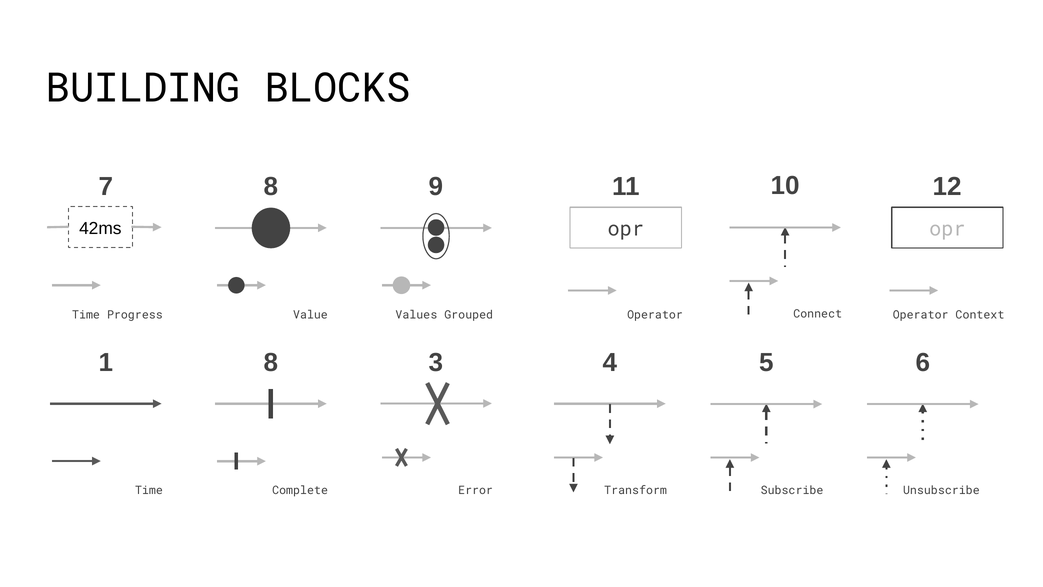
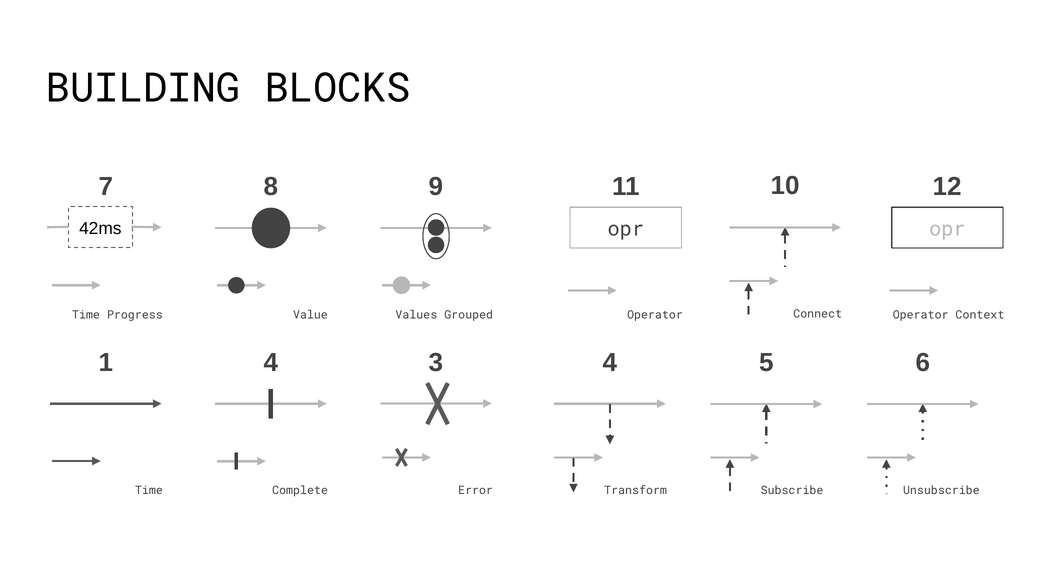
1 8: 8 -> 4
